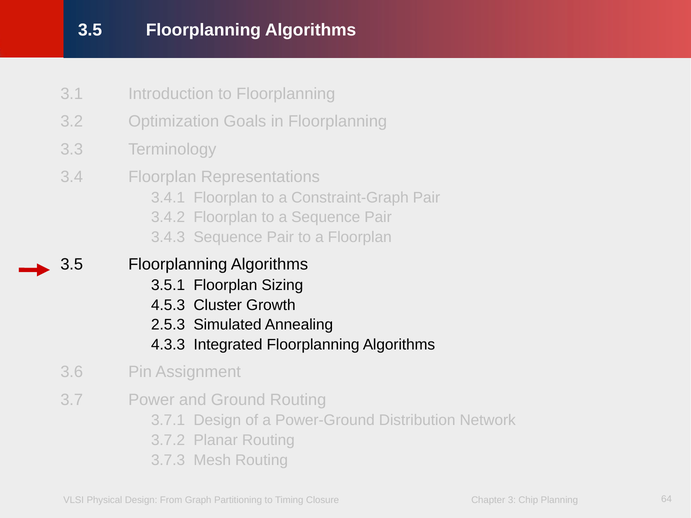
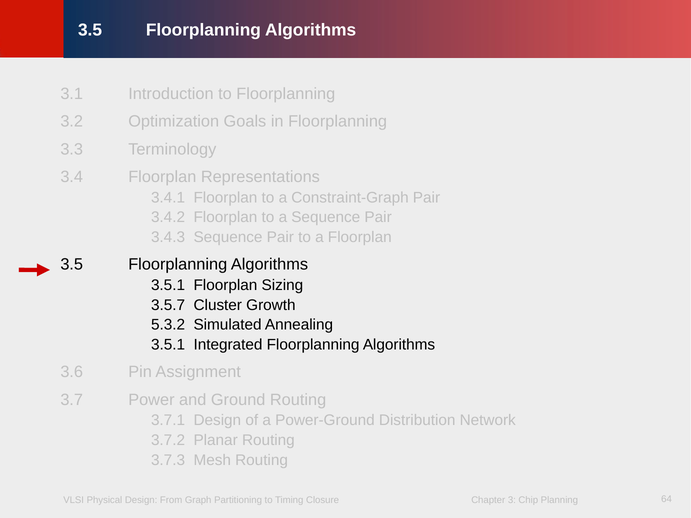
4.5.3: 4.5.3 -> 3.5.7
2.5.3: 2.5.3 -> 5.3.2
4.3.3 at (168, 345): 4.3.3 -> 3.5.1
